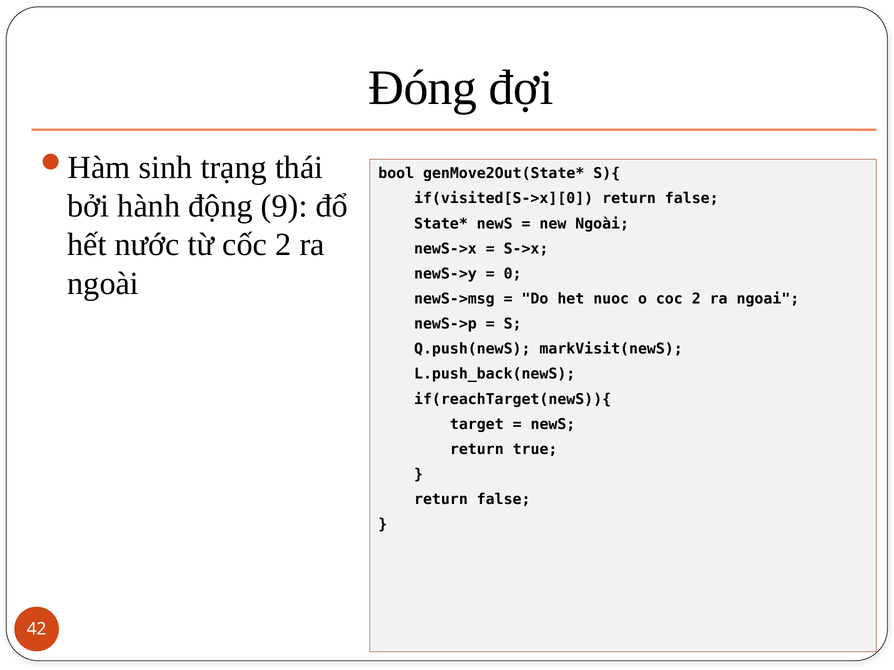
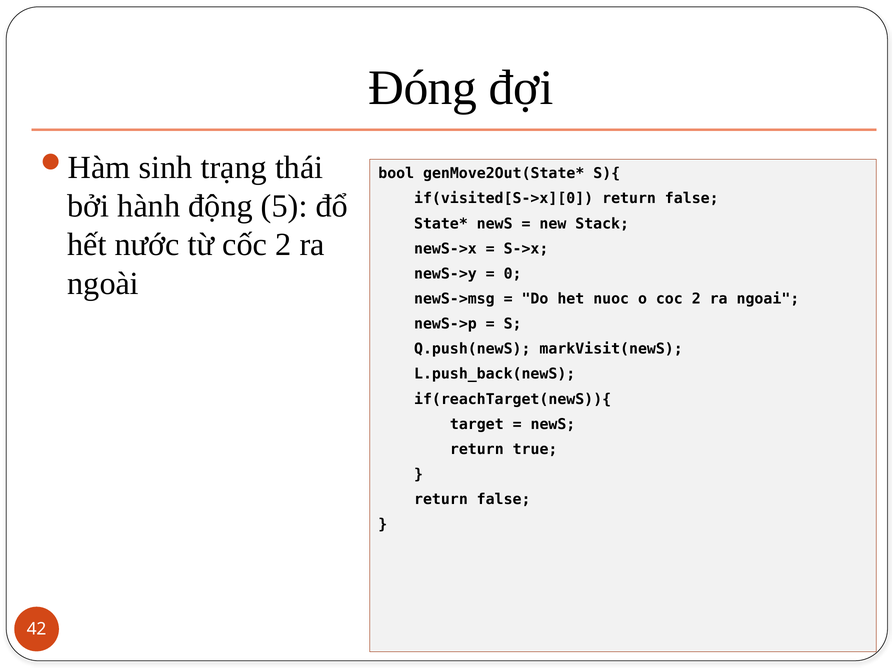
9: 9 -> 5
new Ngoài: Ngoài -> Stack
